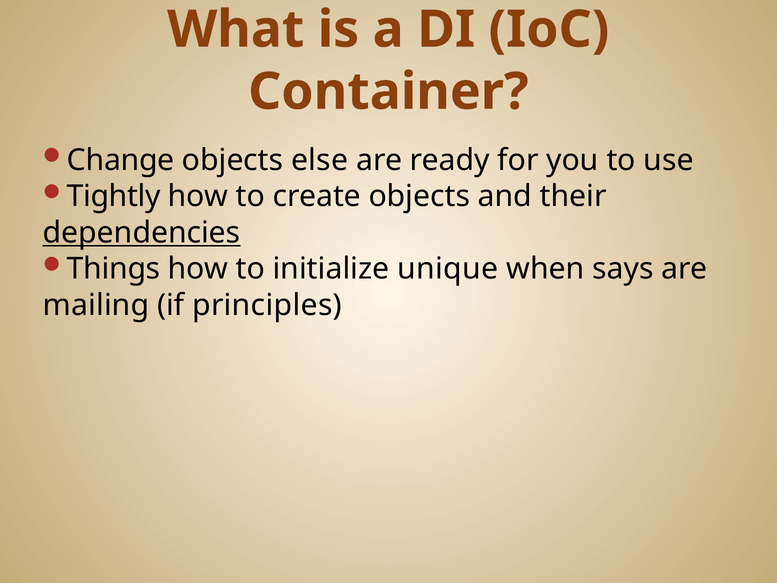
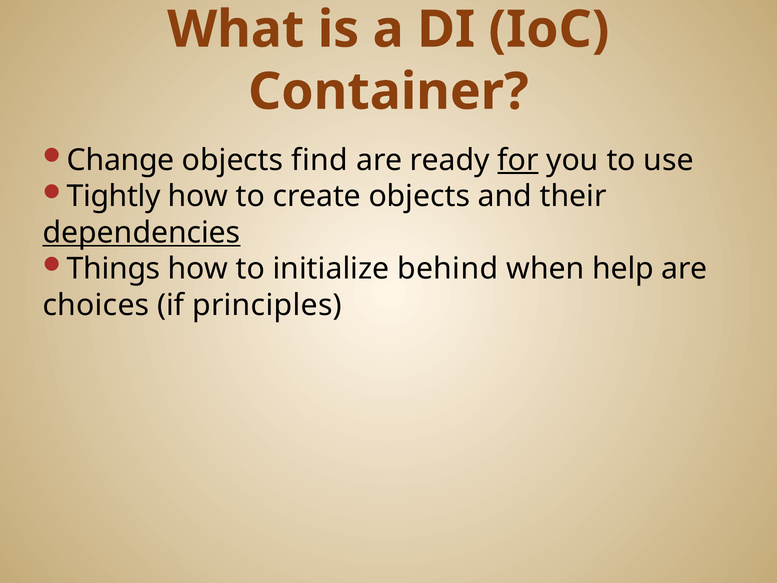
else: else -> find
for underline: none -> present
unique: unique -> behind
says: says -> help
mailing: mailing -> choices
